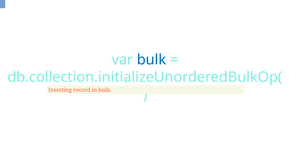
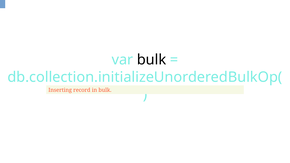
bulk at (152, 60) colour: blue -> black
